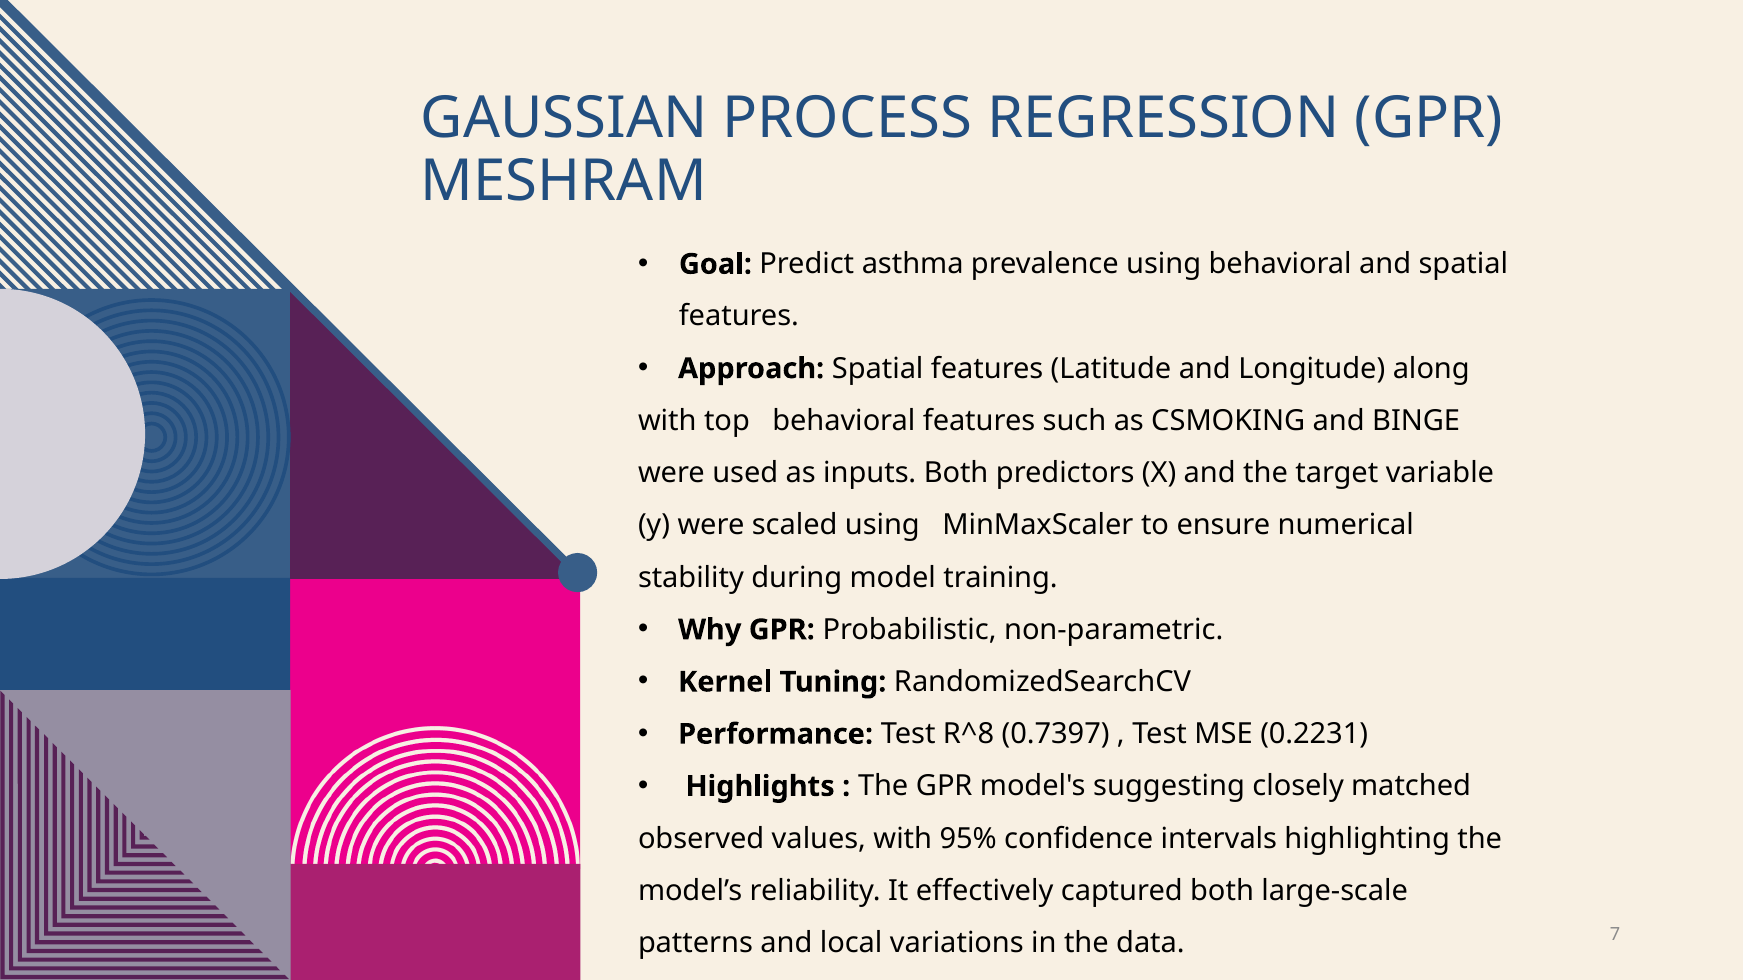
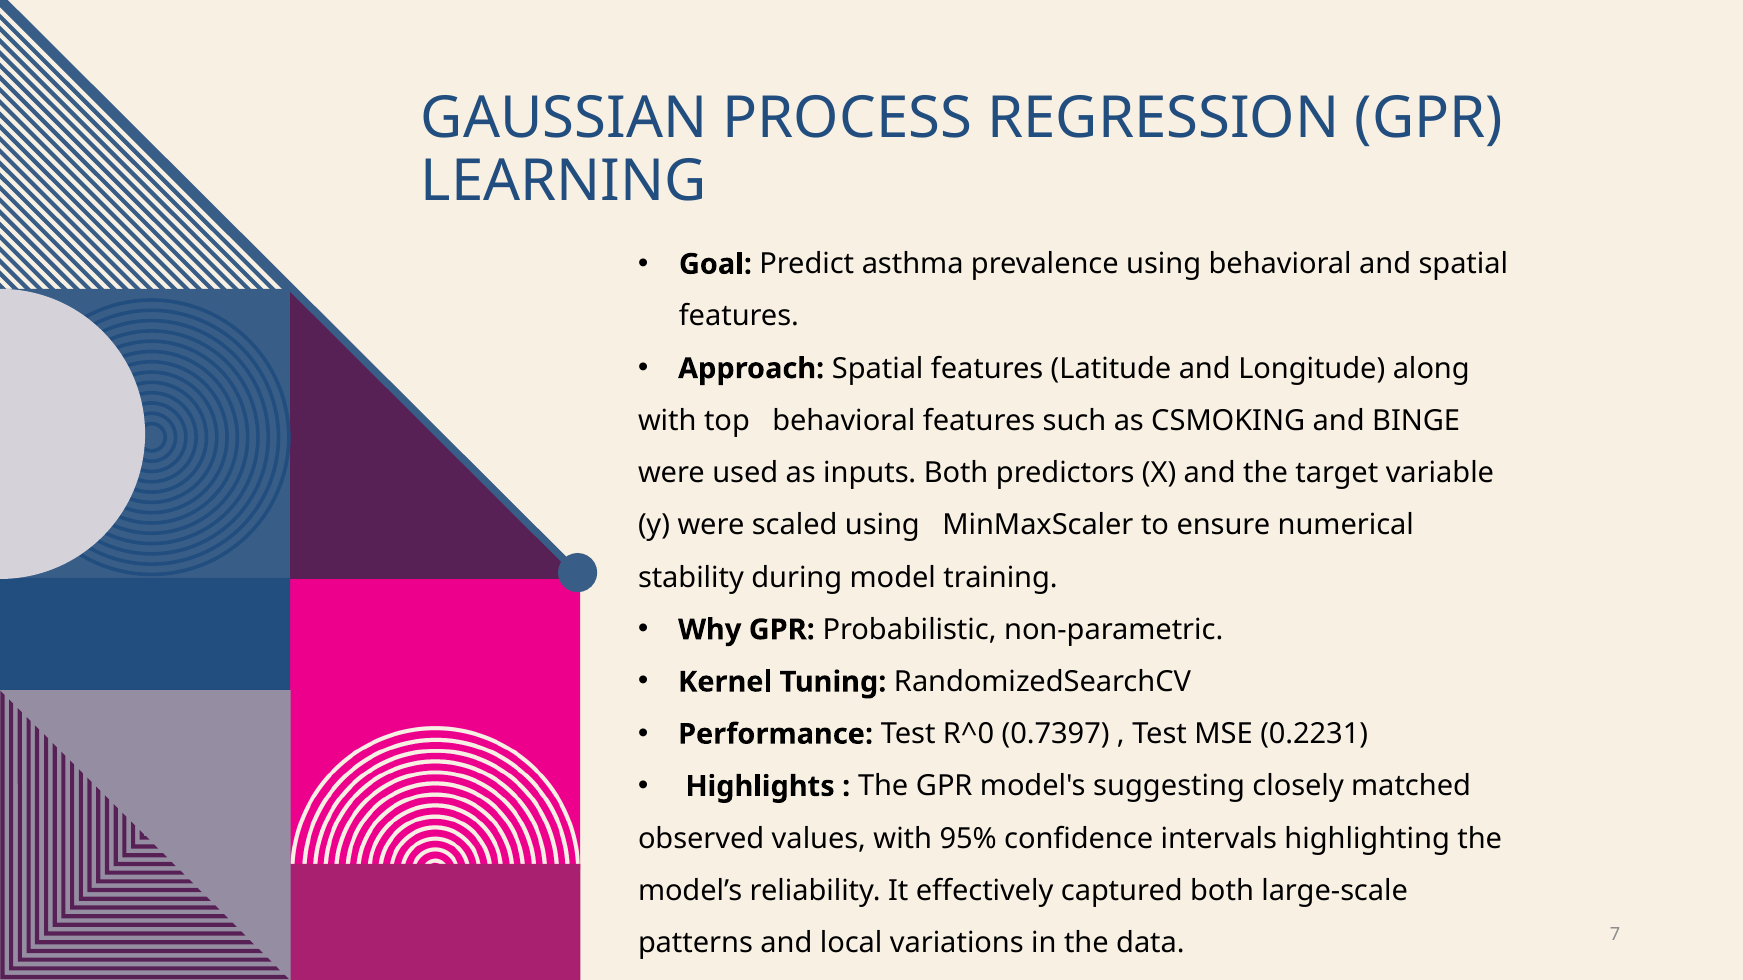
MESHRAM: MESHRAM -> LEARNING
R^8: R^8 -> R^0
